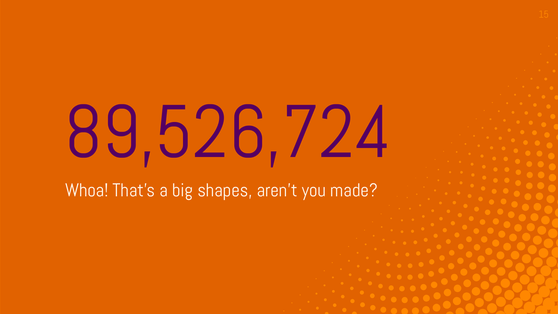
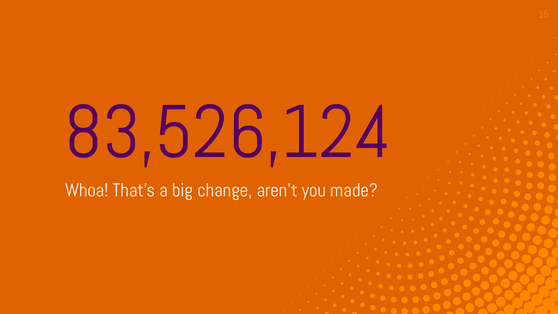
89,526,724: 89,526,724 -> 83,526,124
shapes: shapes -> change
